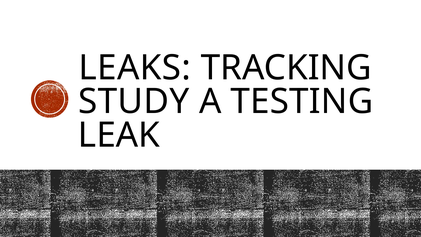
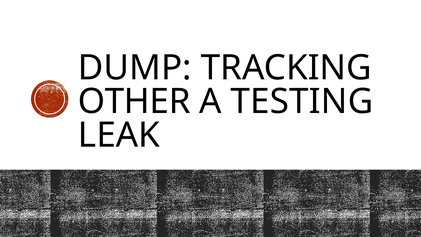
LEAKS: LEAKS -> DUMP
STUDY: STUDY -> OTHER
